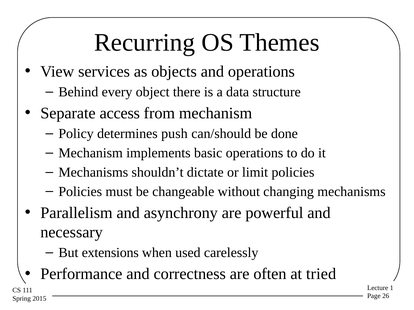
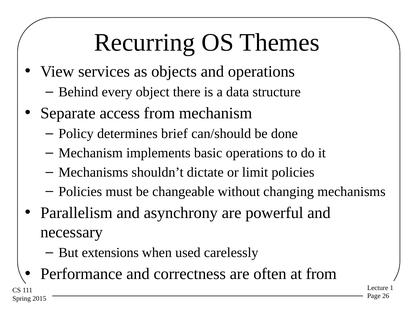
push: push -> brief
at tried: tried -> from
